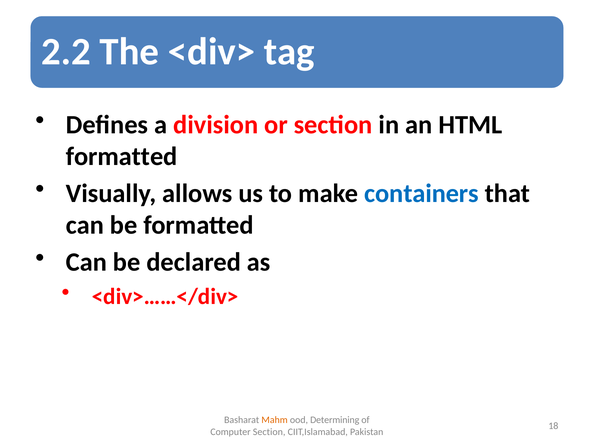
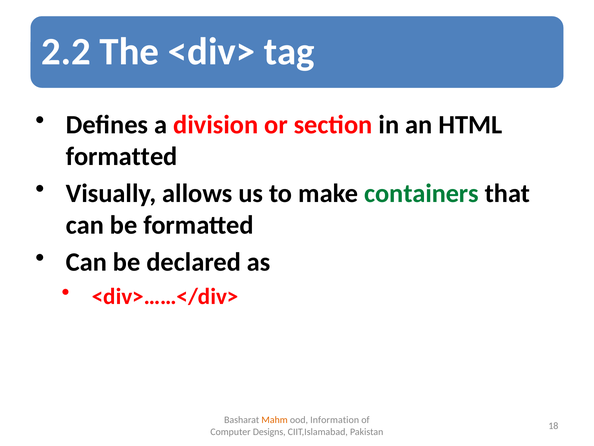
containers colour: blue -> green
Determining: Determining -> Information
Computer Section: Section -> Designs
